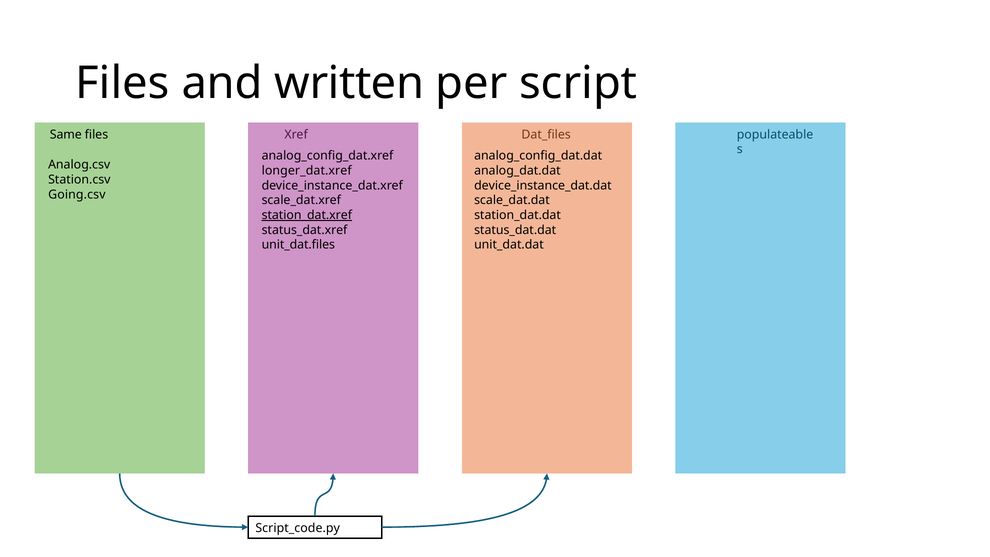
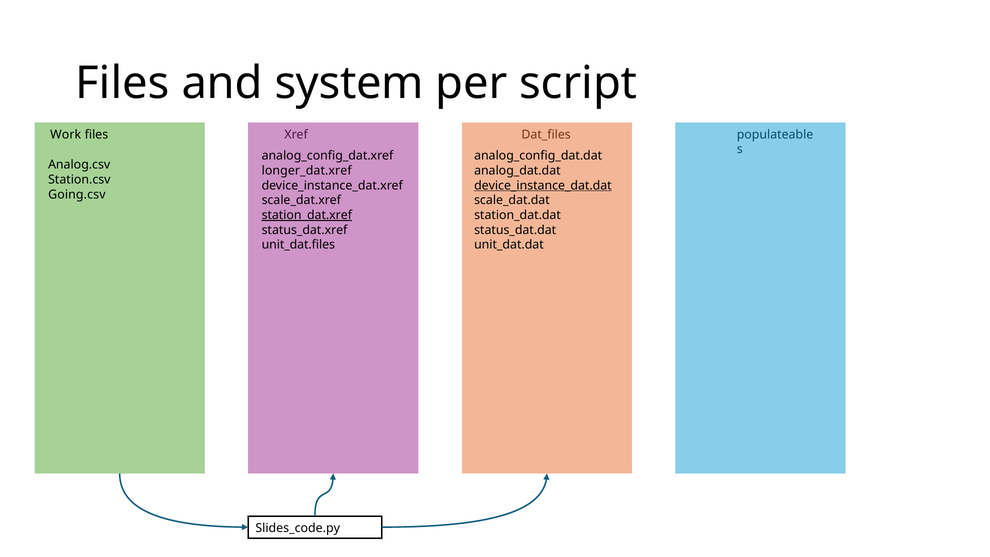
written: written -> system
Same: Same -> Work
device_instance_dat.dat underline: none -> present
Script_code.py: Script_code.py -> Slides_code.py
